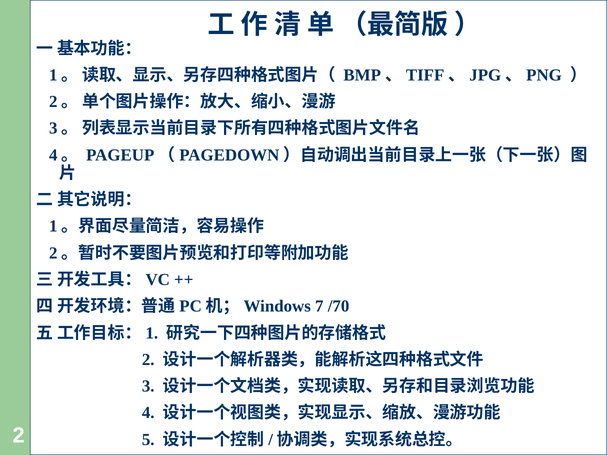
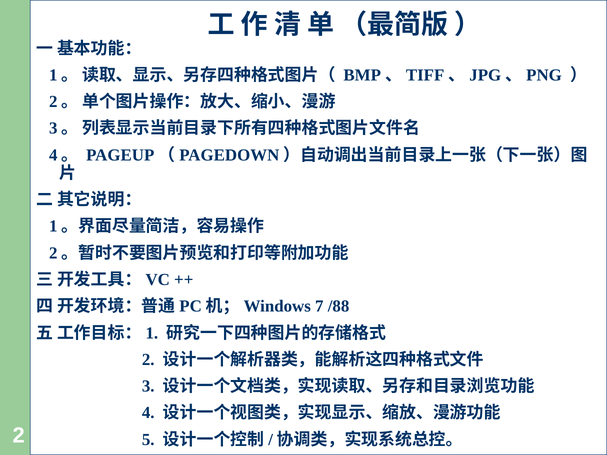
/70: /70 -> /88
